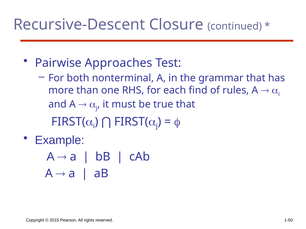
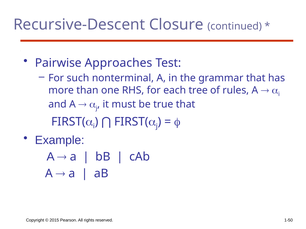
both: both -> such
find: find -> tree
